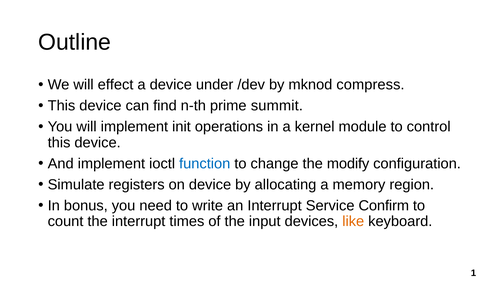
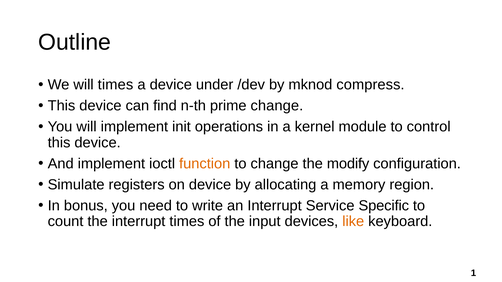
will effect: effect -> times
prime summit: summit -> change
function colour: blue -> orange
Confirm: Confirm -> Specific
